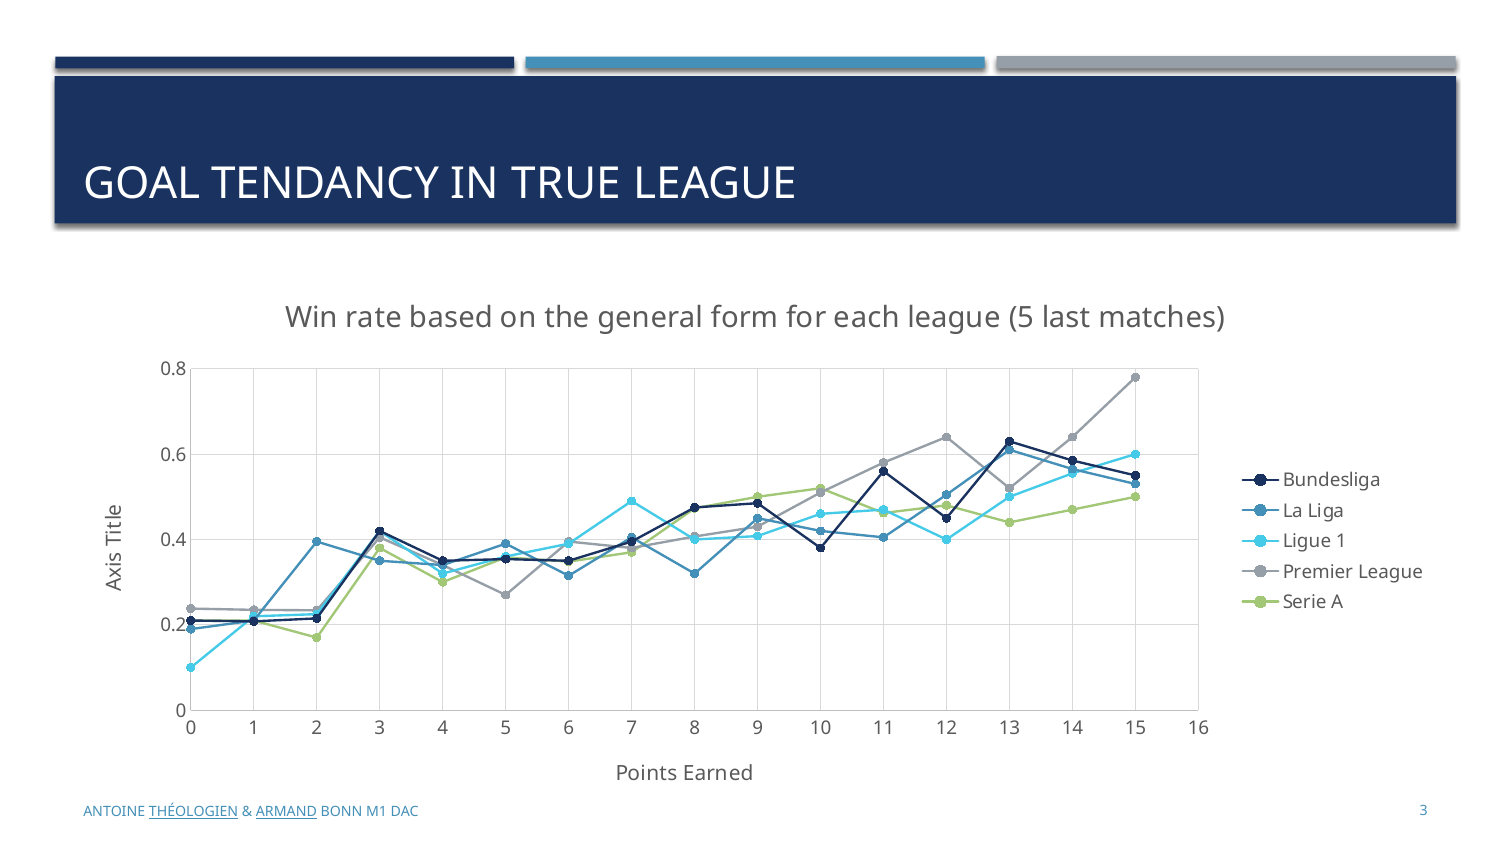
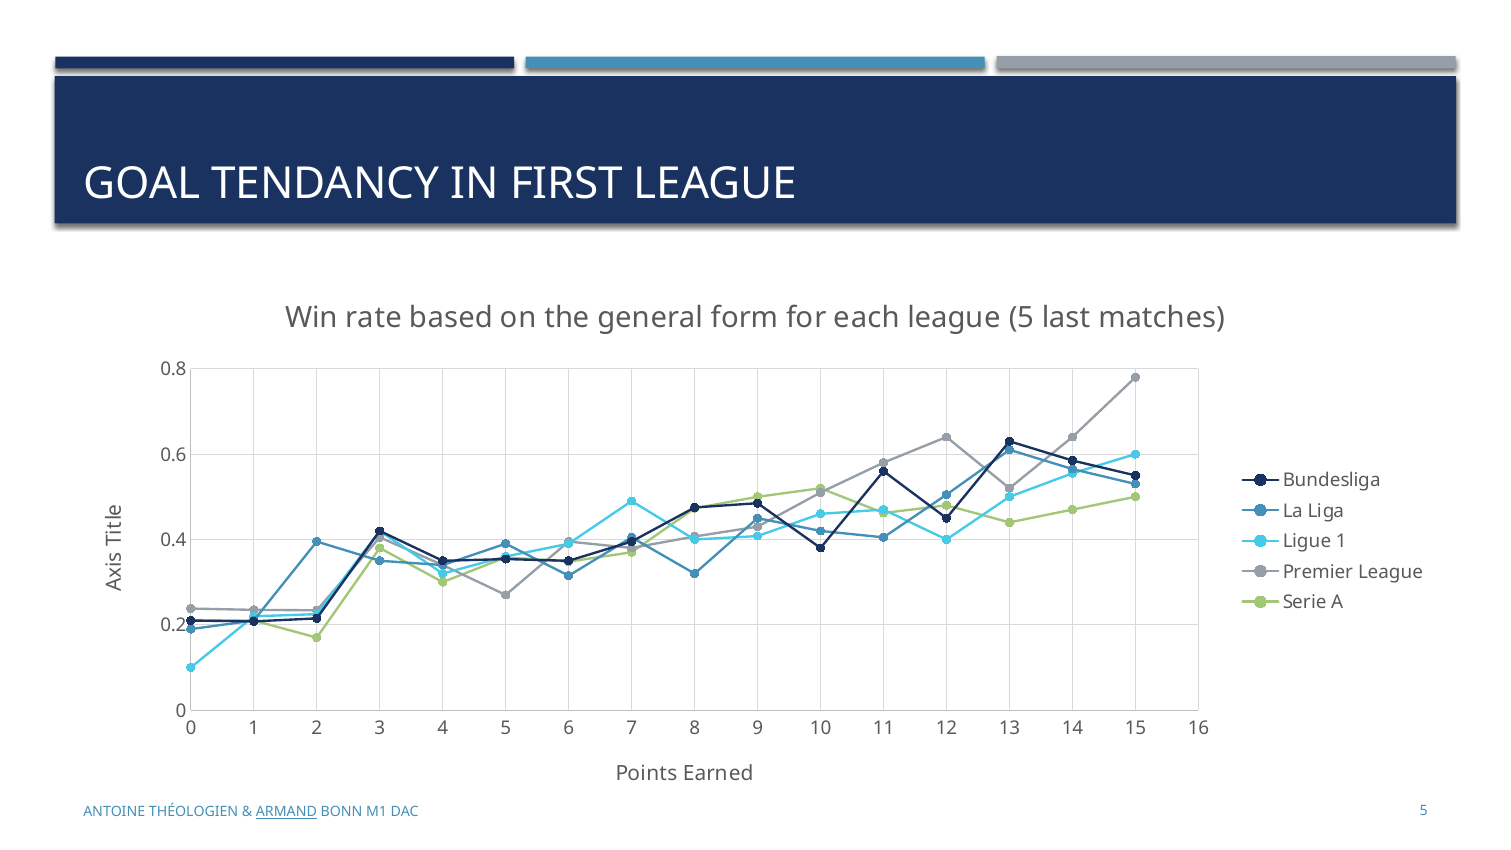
TRUE: TRUE -> FIRST
THÉOLOGIEN underline: present -> none
DAC 3: 3 -> 5
